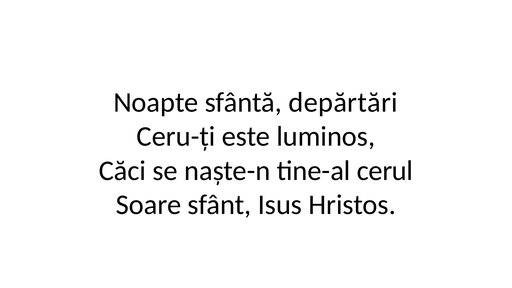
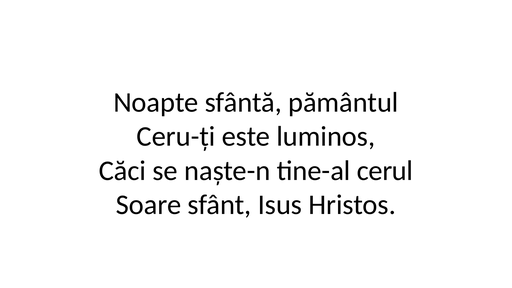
depărtări: depărtări -> pământul
